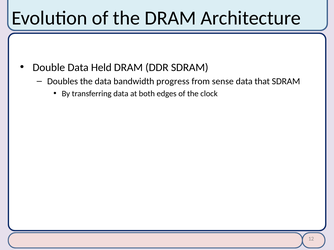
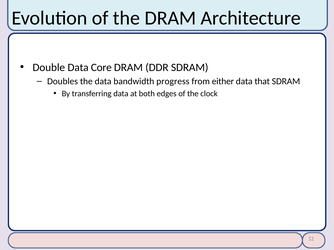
Held: Held -> Core
sense: sense -> either
